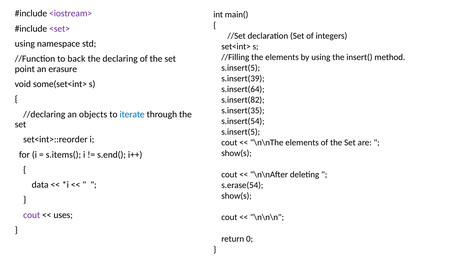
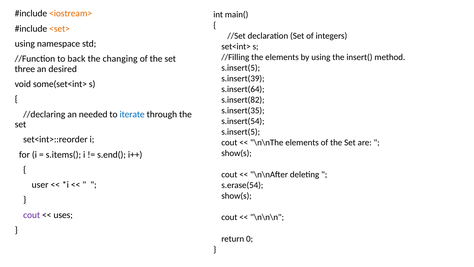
<iostream> colour: purple -> orange
<set> colour: purple -> orange
declaring: declaring -> changing
point: point -> three
erasure: erasure -> desired
objects: objects -> needed
data: data -> user
